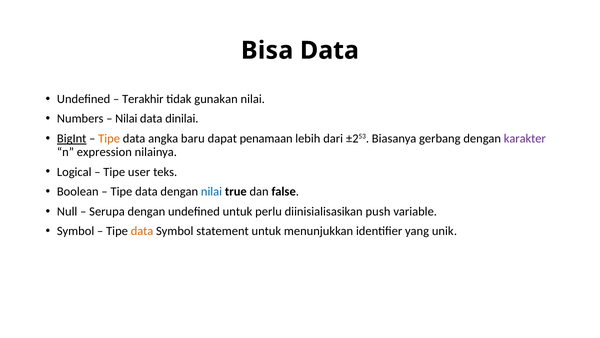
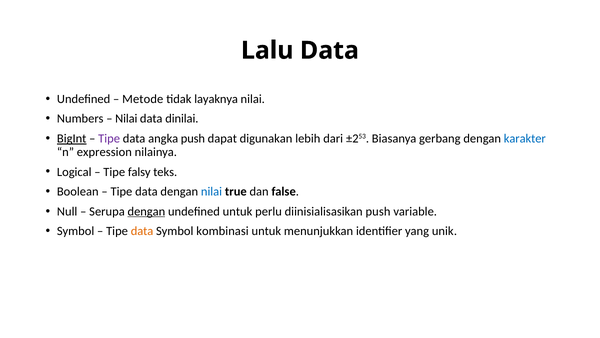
Bisa: Bisa -> Lalu
Terakhir: Terakhir -> Metode
gunakan: gunakan -> layaknya
Tipe at (109, 138) colour: orange -> purple
angka baru: baru -> push
penamaan: penamaan -> digunakan
karakter colour: purple -> blue
user: user -> falsy
dengan at (146, 211) underline: none -> present
statement: statement -> kombinasi
